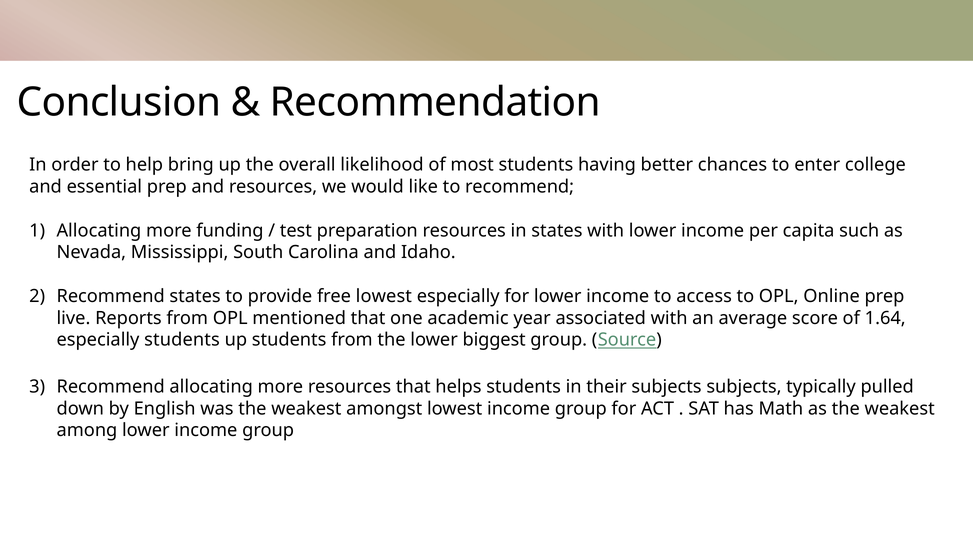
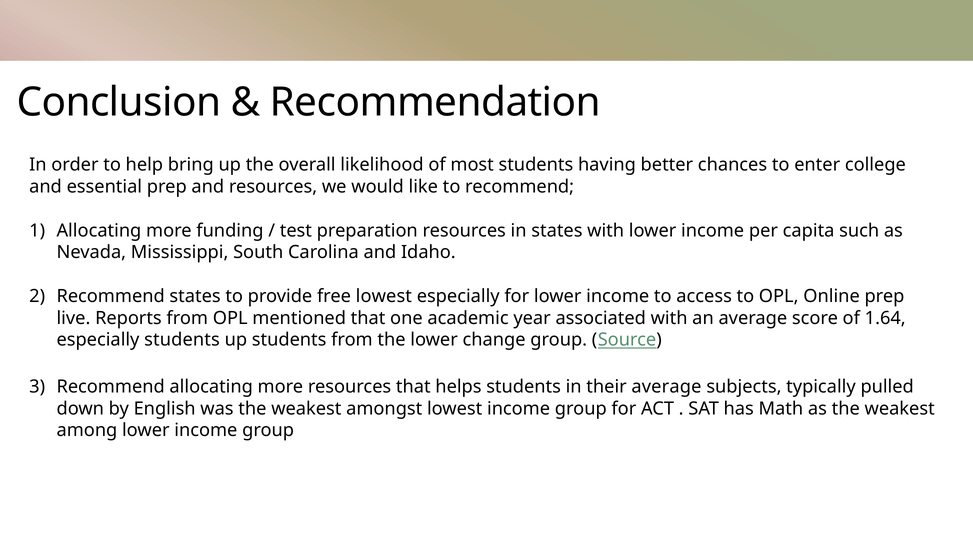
biggest: biggest -> change
their subjects: subjects -> average
